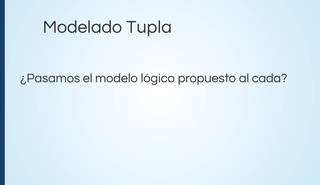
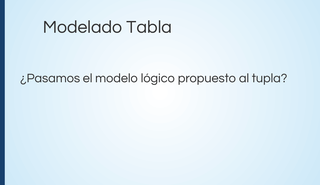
Tupla: Tupla -> Tabla
cada: cada -> tupla
